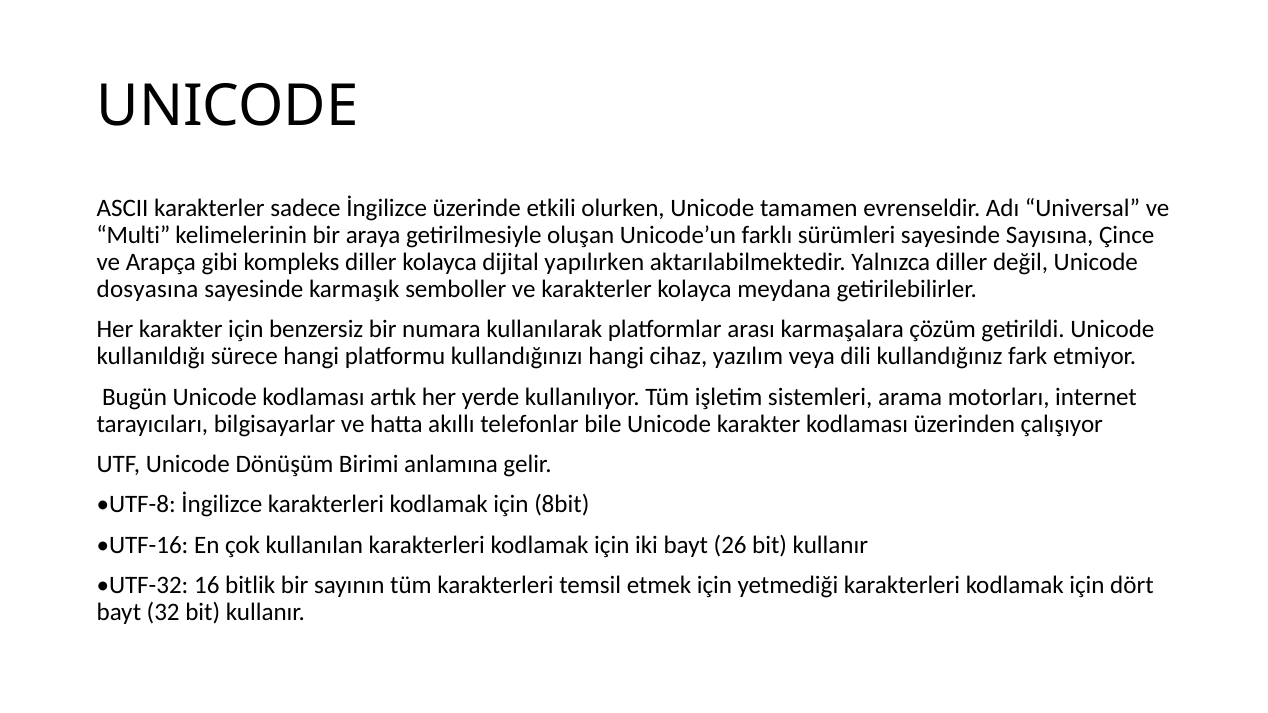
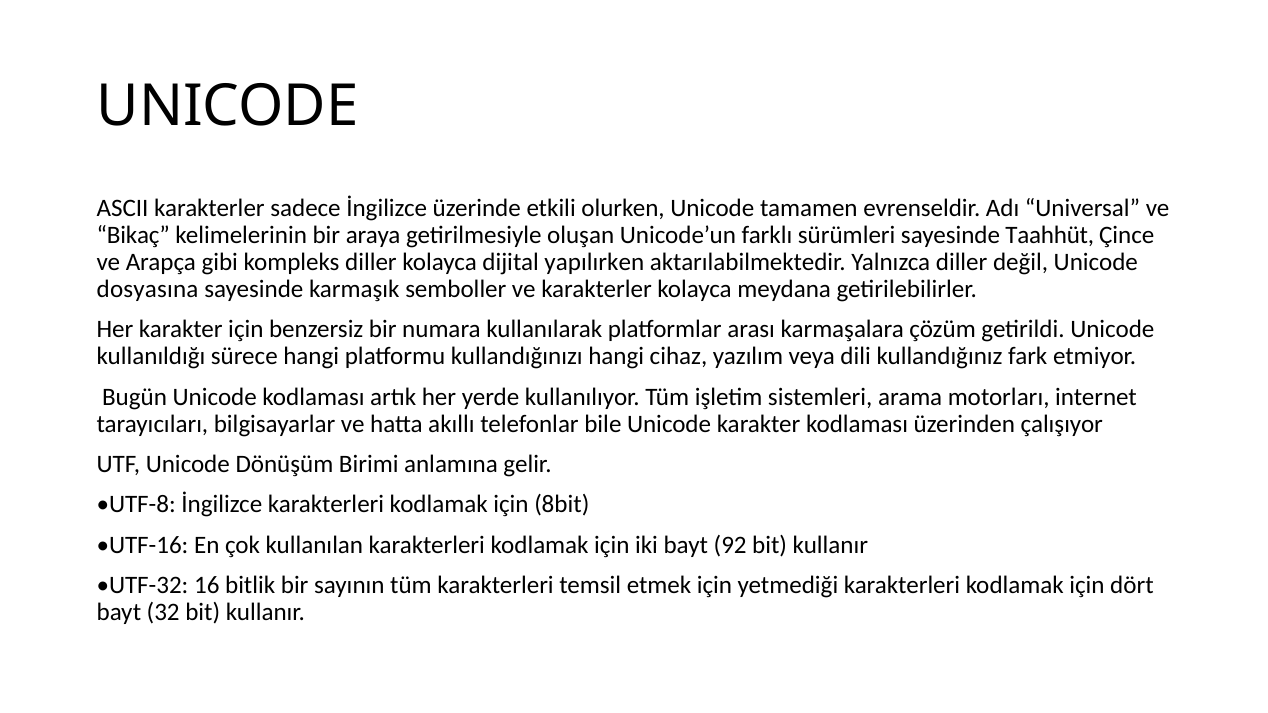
Multi: Multi -> Bikaç
Sayısına: Sayısına -> Taahhüt
26: 26 -> 92
